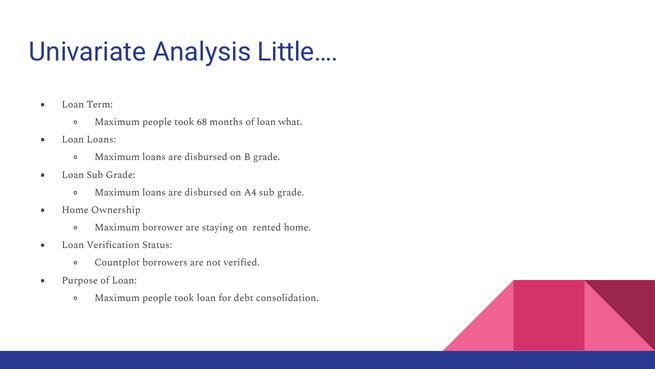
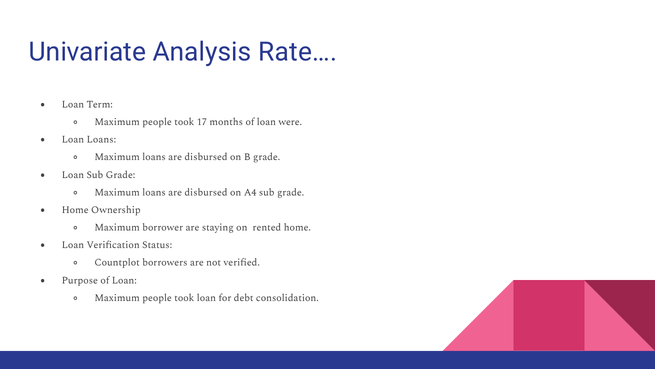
Little…: Little… -> Rate…
68: 68 -> 17
what: what -> were
